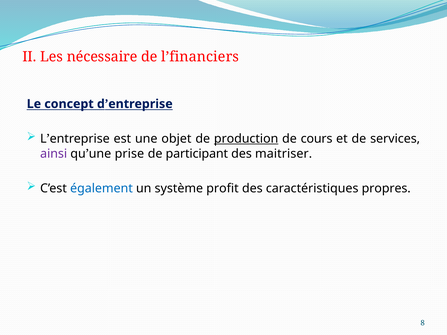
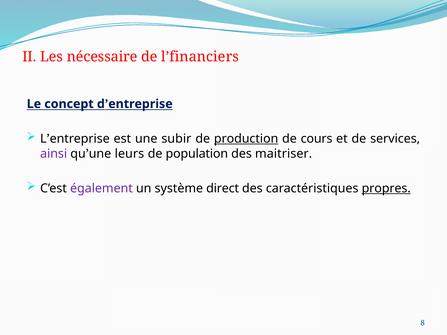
objet: objet -> subir
prise: prise -> leurs
participant: participant -> population
également colour: blue -> purple
profit: profit -> direct
propres underline: none -> present
